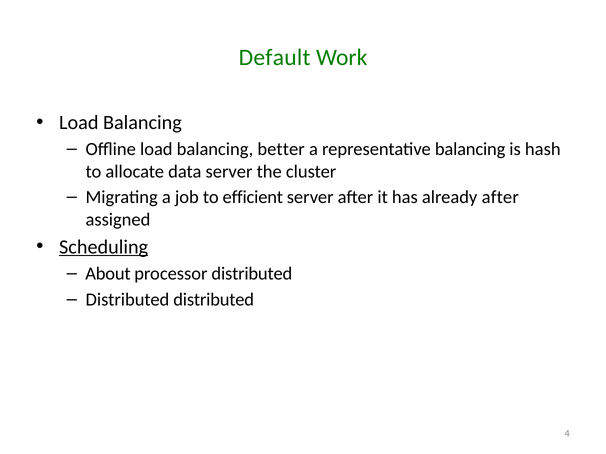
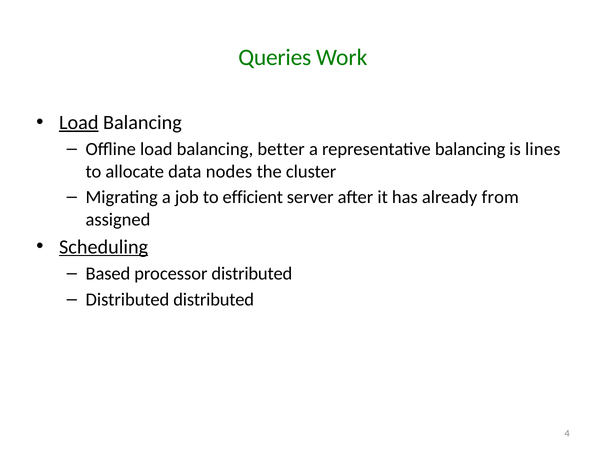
Default: Default -> Queries
Load at (79, 123) underline: none -> present
hash: hash -> lines
data server: server -> nodes
already after: after -> from
About: About -> Based
